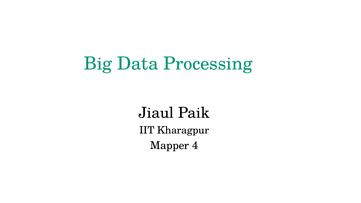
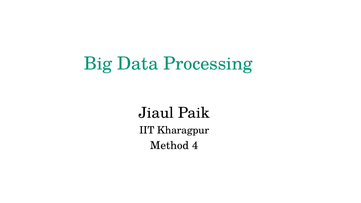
Mapper: Mapper -> Method
